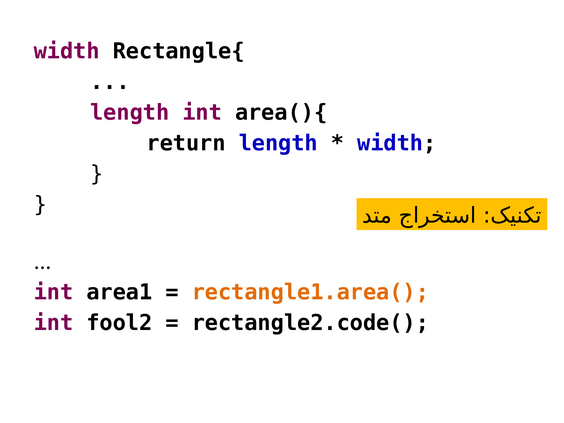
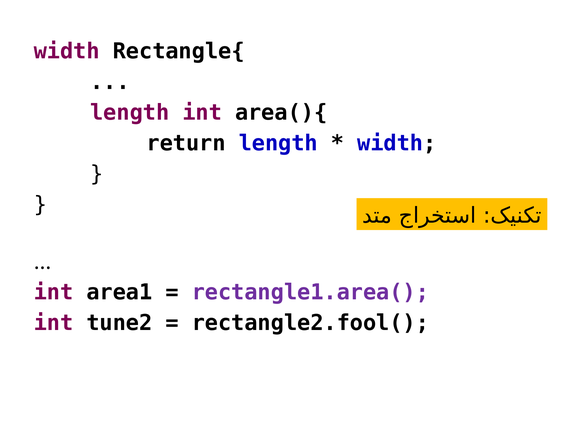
rectangle1.area( colour: orange -> purple
fool2: fool2 -> tune2
rectangle2.code(: rectangle2.code( -> rectangle2.fool(
